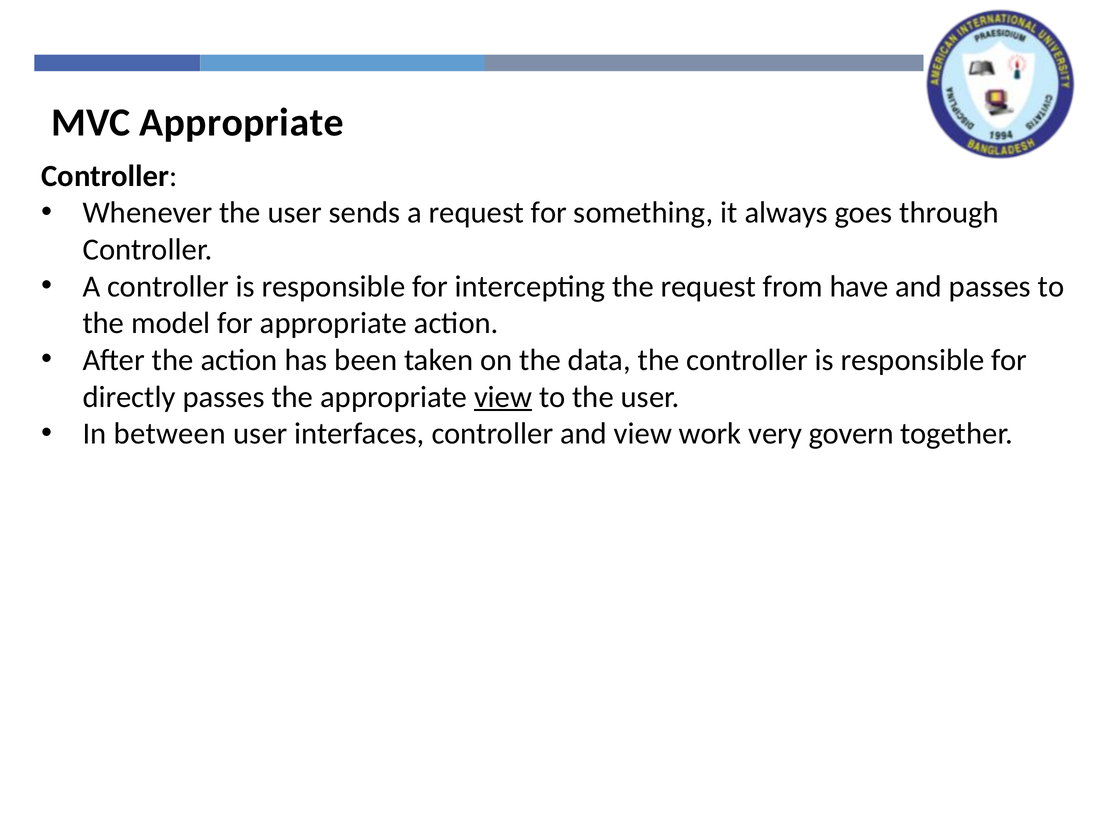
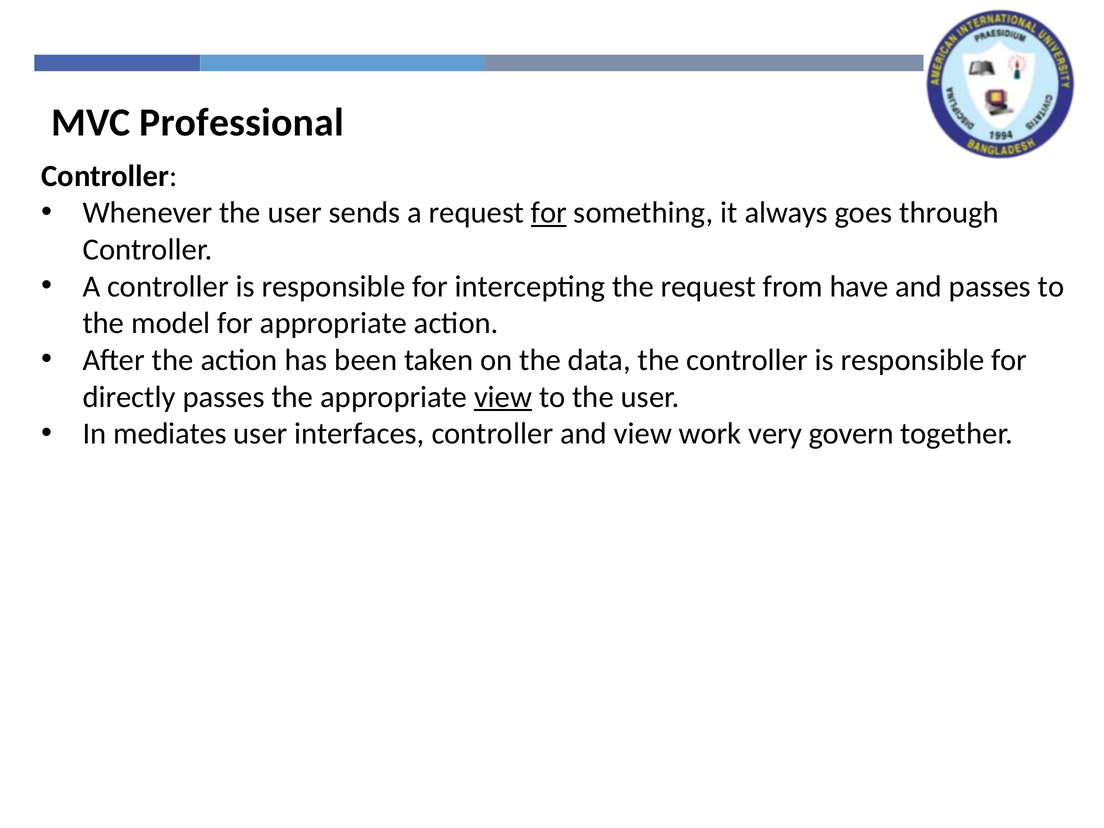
MVC Appropriate: Appropriate -> Professional
for at (549, 213) underline: none -> present
between: between -> mediates
